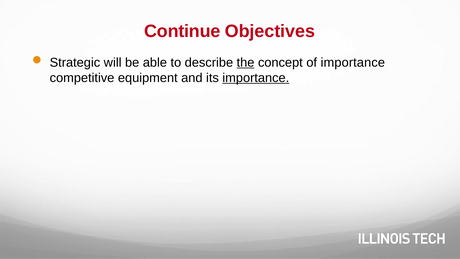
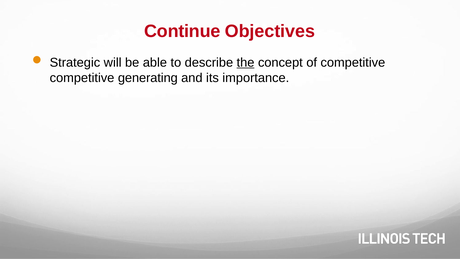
of importance: importance -> competitive
equipment: equipment -> generating
importance at (256, 78) underline: present -> none
